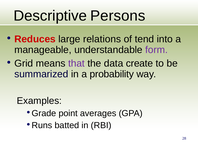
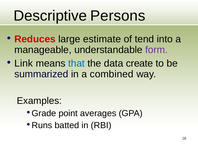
relations: relations -> estimate
Grid: Grid -> Link
that colour: purple -> blue
probability: probability -> combined
